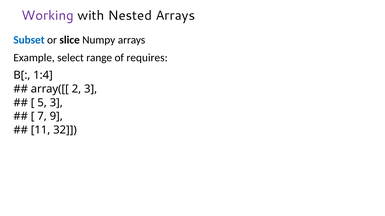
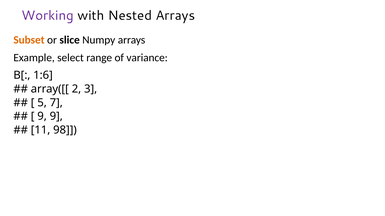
Subset colour: blue -> orange
requires: requires -> variance
1:4: 1:4 -> 1:6
5 3: 3 -> 7
7 at (42, 117): 7 -> 9
32: 32 -> 98
